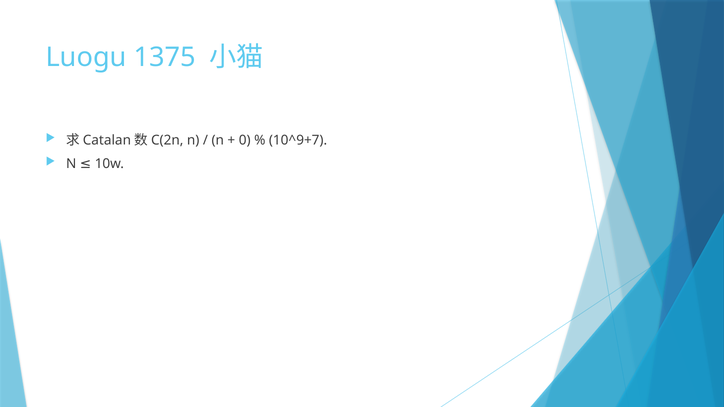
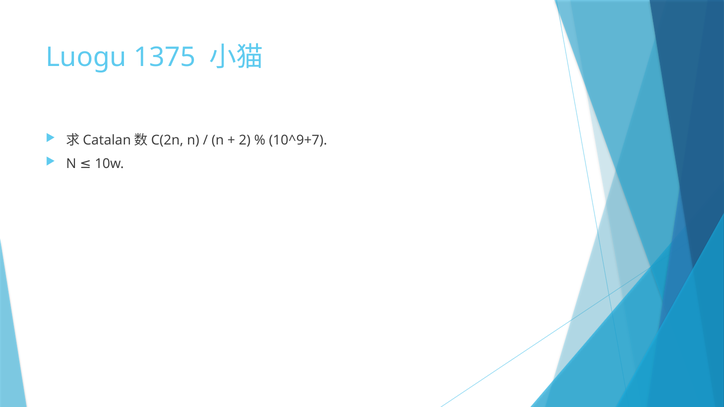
0: 0 -> 2
